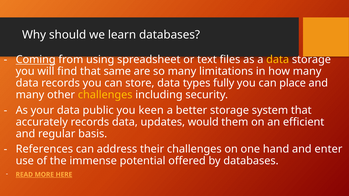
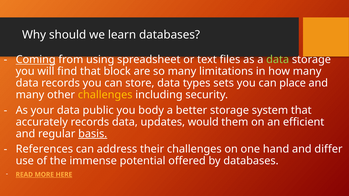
data at (278, 60) colour: yellow -> light green
same: same -> block
fully: fully -> sets
keen: keen -> body
basis underline: none -> present
enter: enter -> differ
